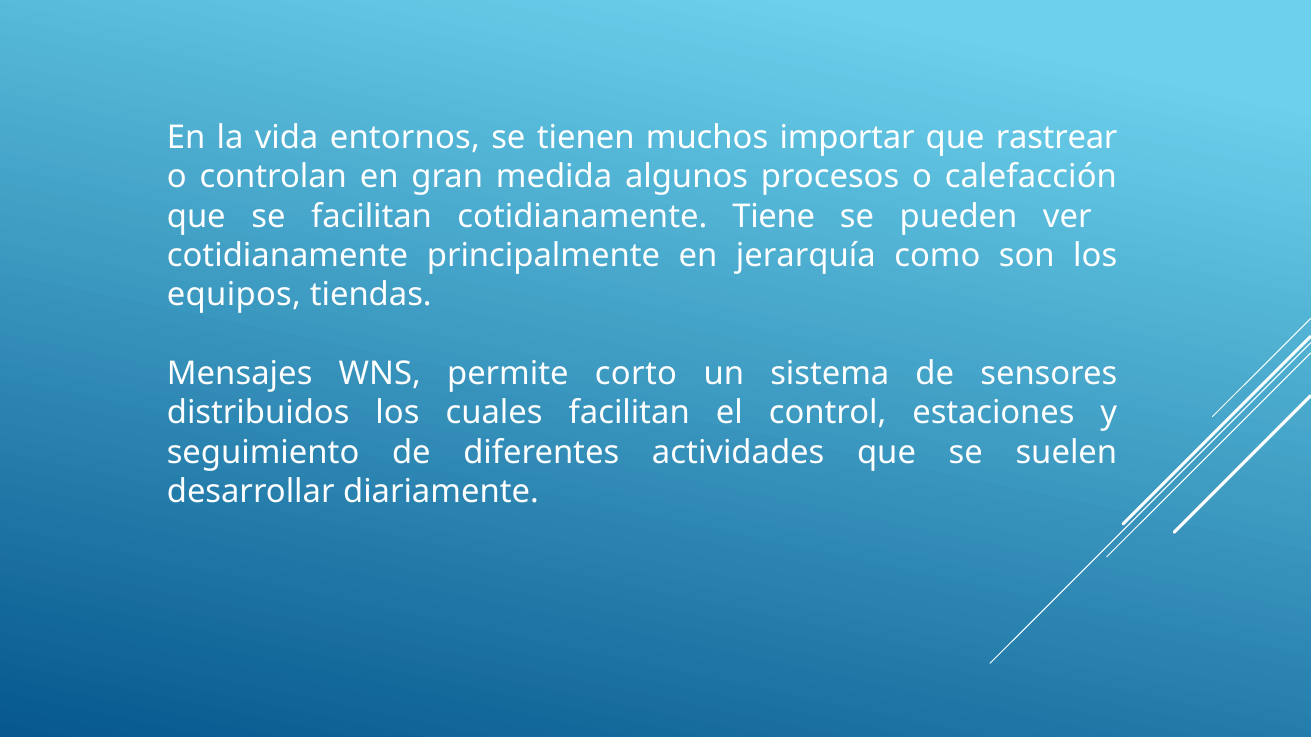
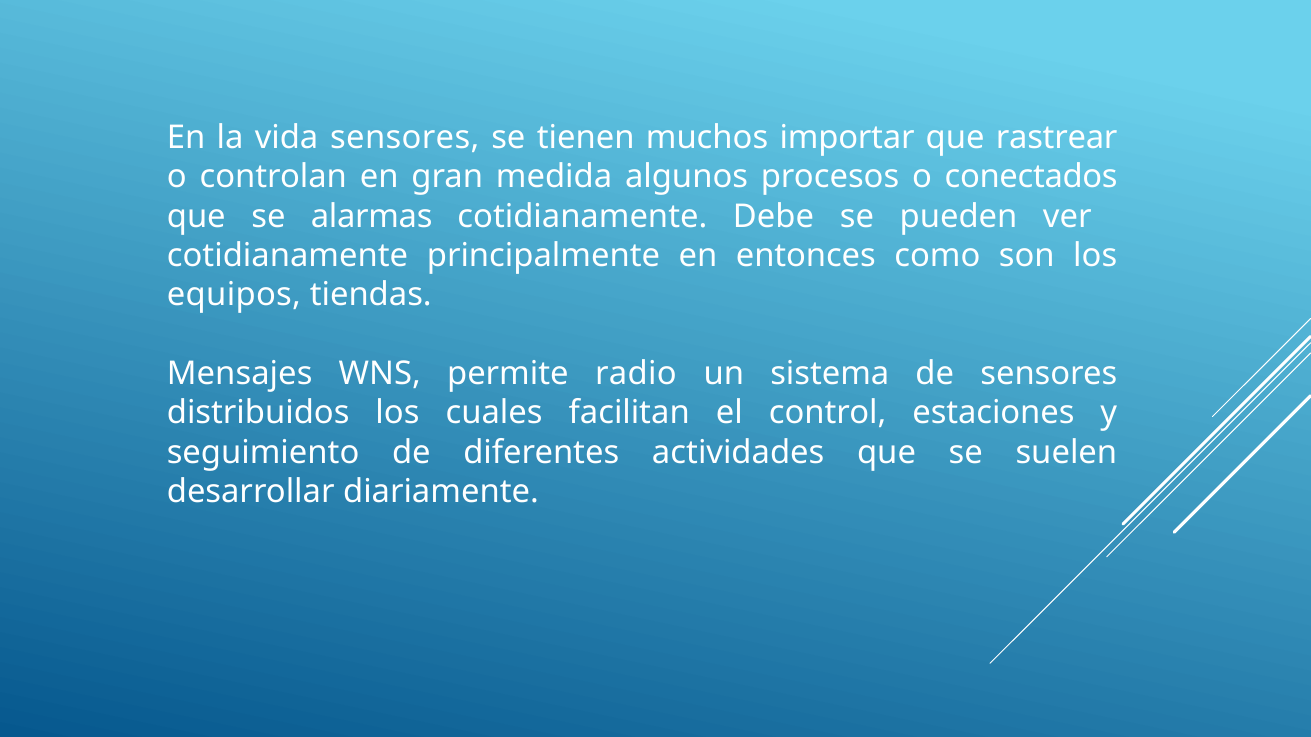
vida entornos: entornos -> sensores
calefacción: calefacción -> conectados
se facilitan: facilitan -> alarmas
Tiene: Tiene -> Debe
jerarquía: jerarquía -> entonces
corto: corto -> radio
